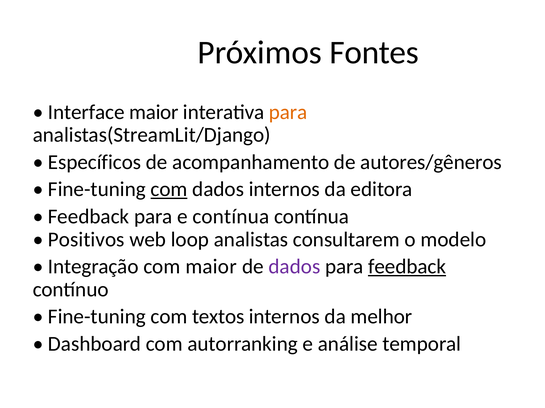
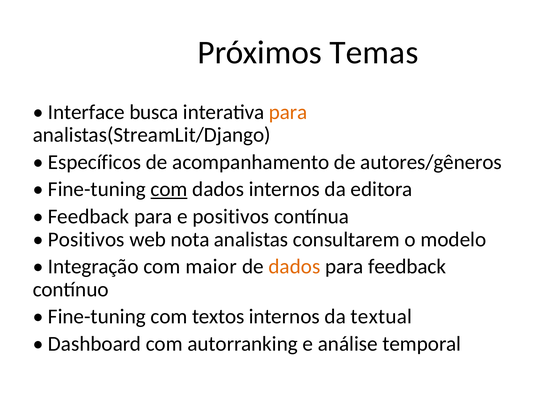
Fontes: Fontes -> Temas
Interface maior: maior -> busca
e contínua: contínua -> positivos
loop: loop -> nota
dados at (294, 267) colour: purple -> orange
feedback at (407, 267) underline: present -> none
melhor: melhor -> textual
